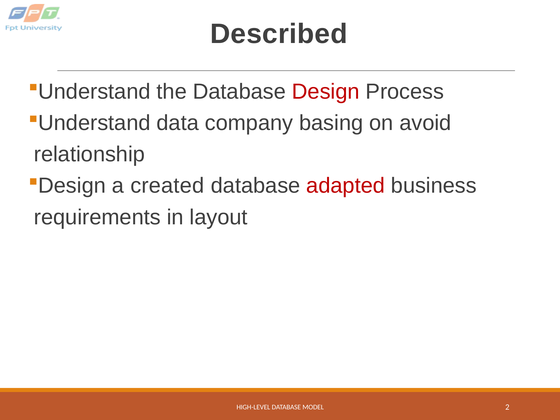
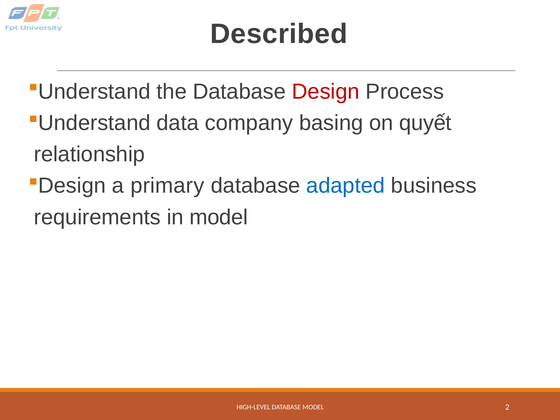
avoid: avoid -> quyết
created: created -> primary
adapted colour: red -> blue
in layout: layout -> model
